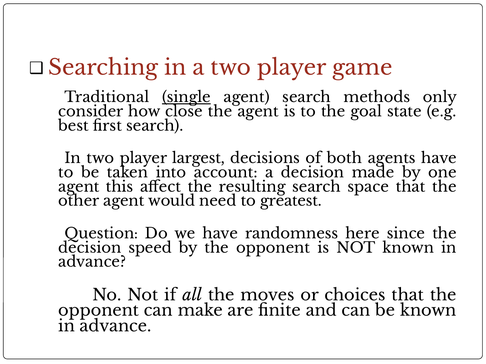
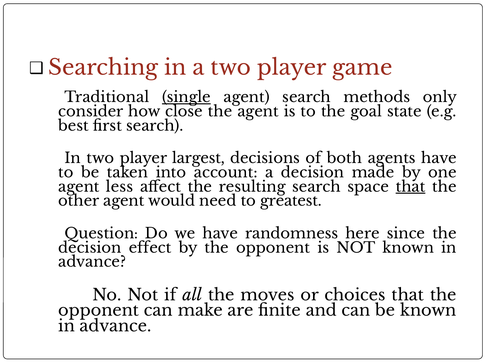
this: this -> less
that at (411, 187) underline: none -> present
speed: speed -> effect
